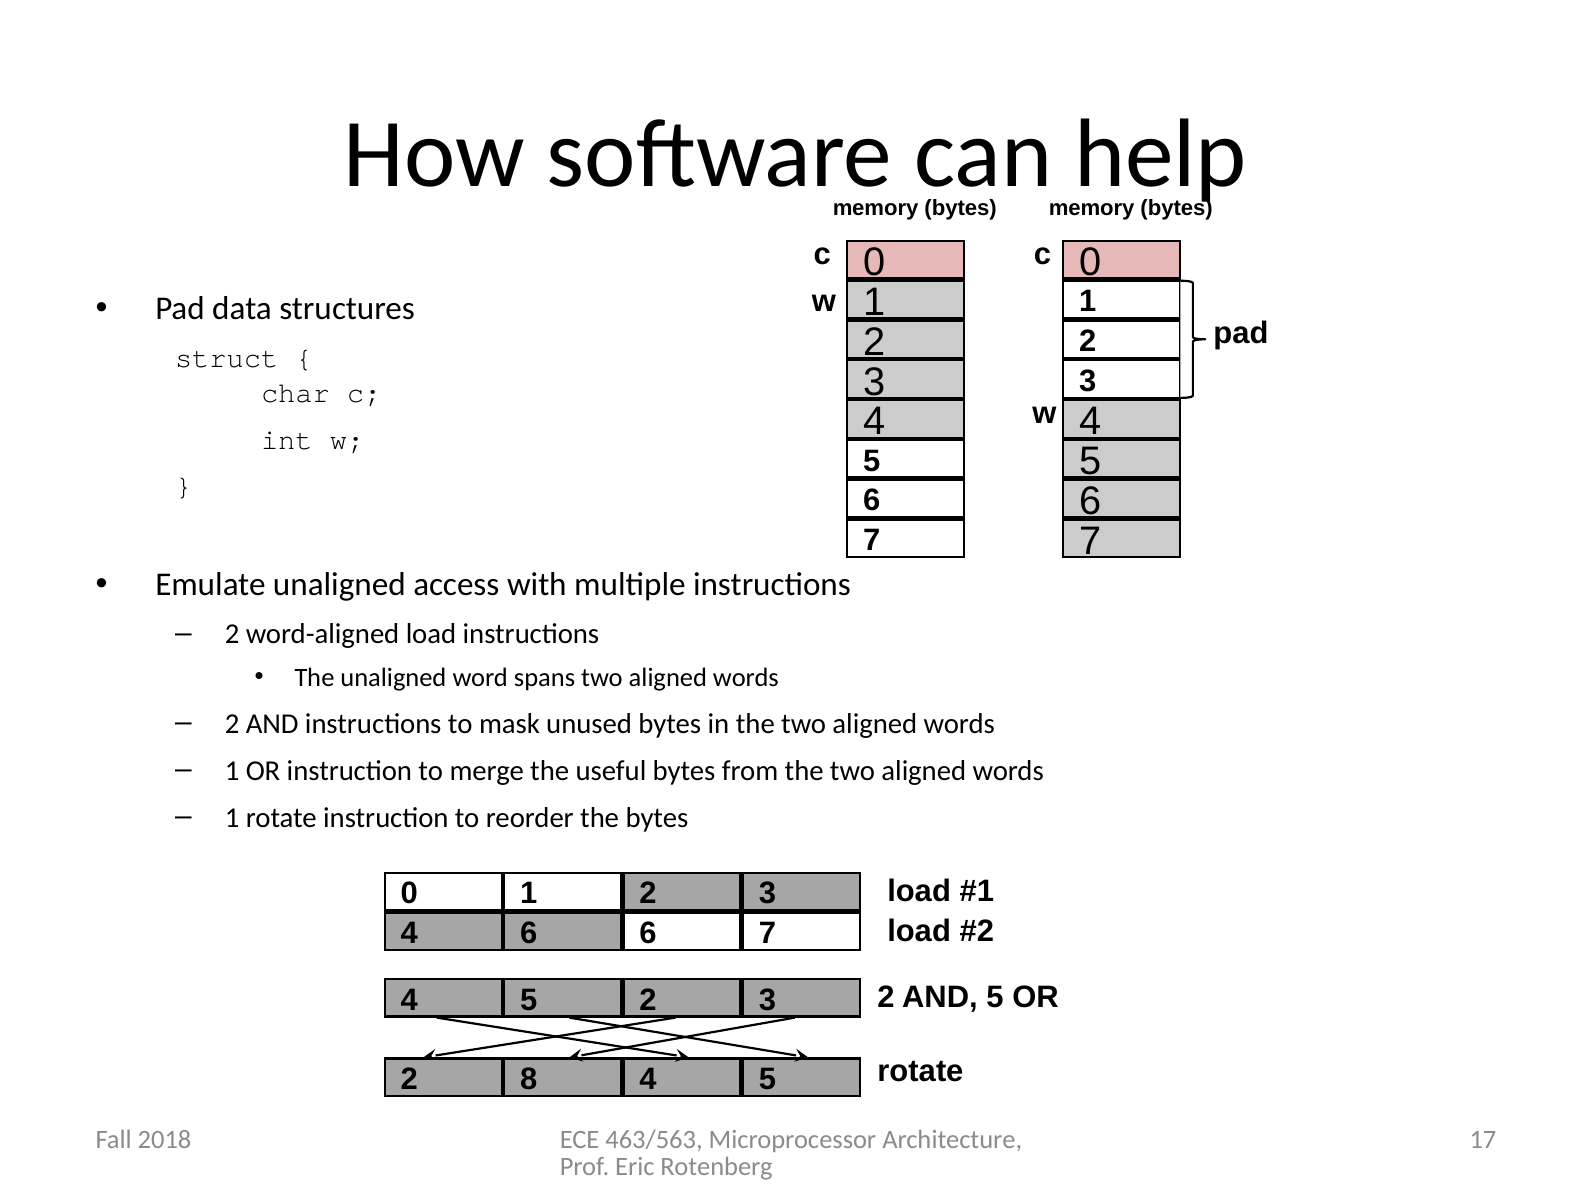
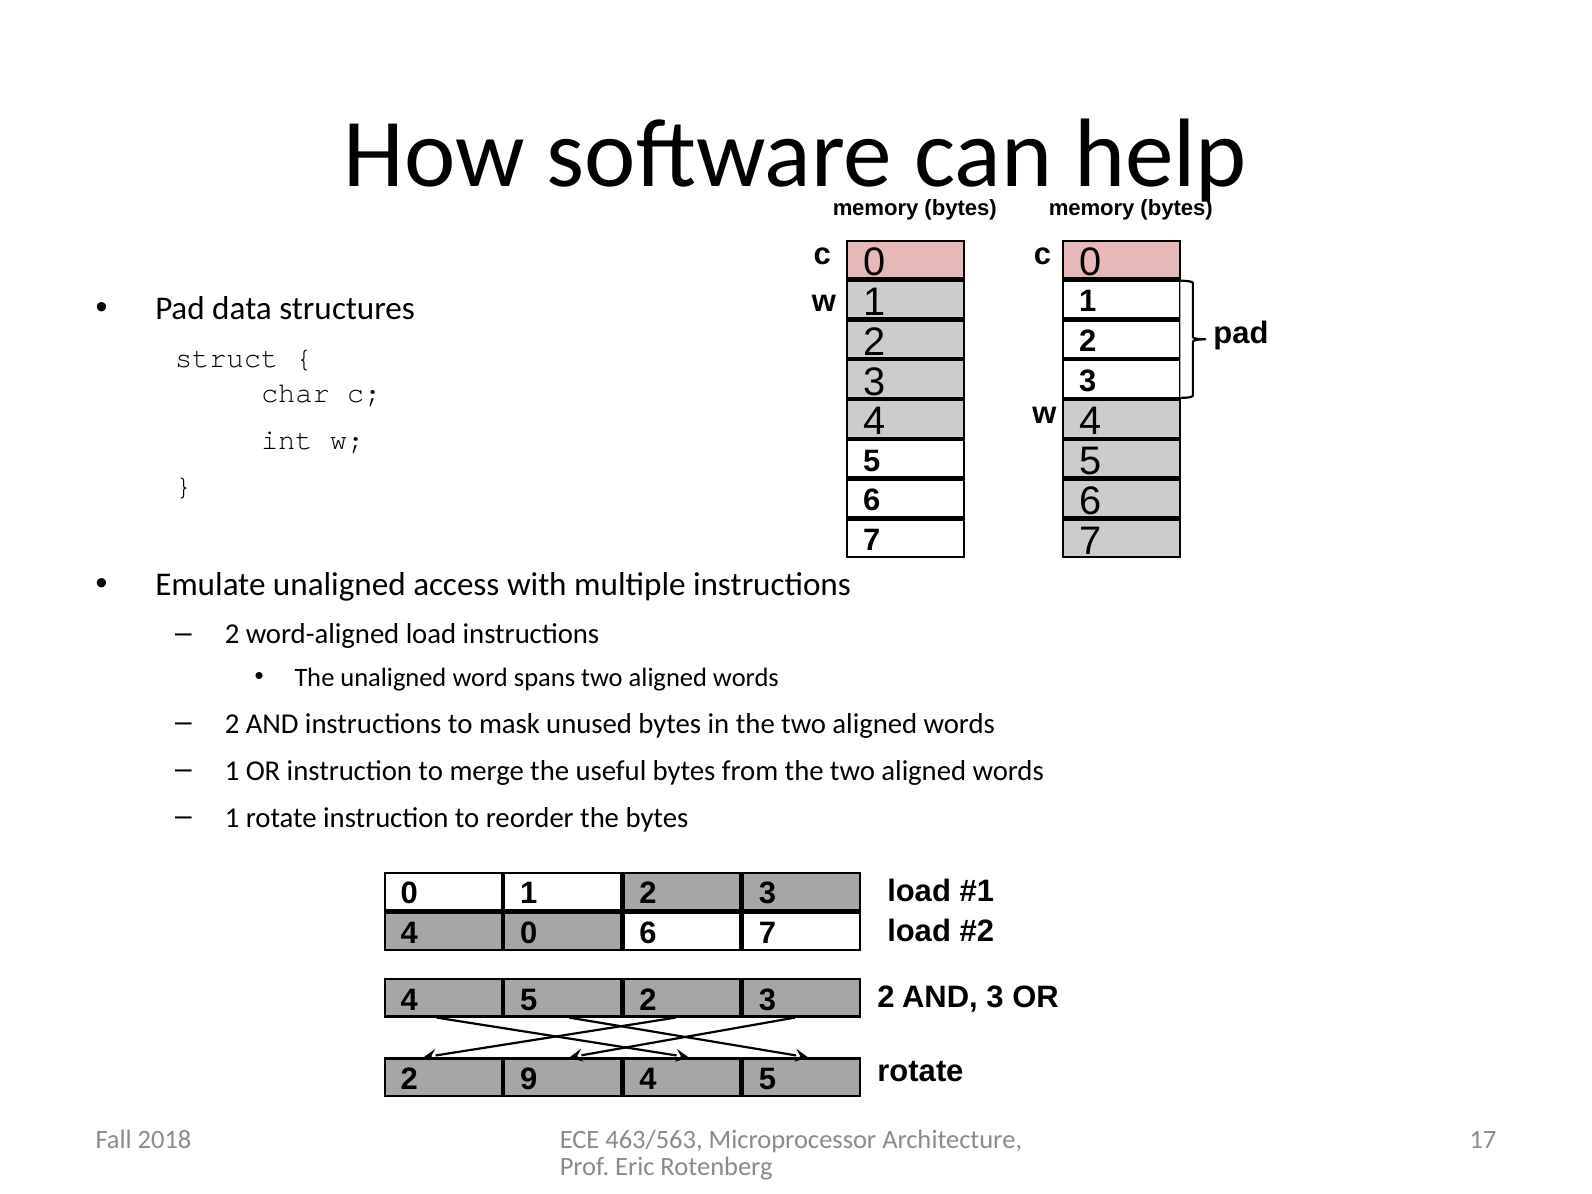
4 6: 6 -> 0
AND 5: 5 -> 3
8: 8 -> 9
